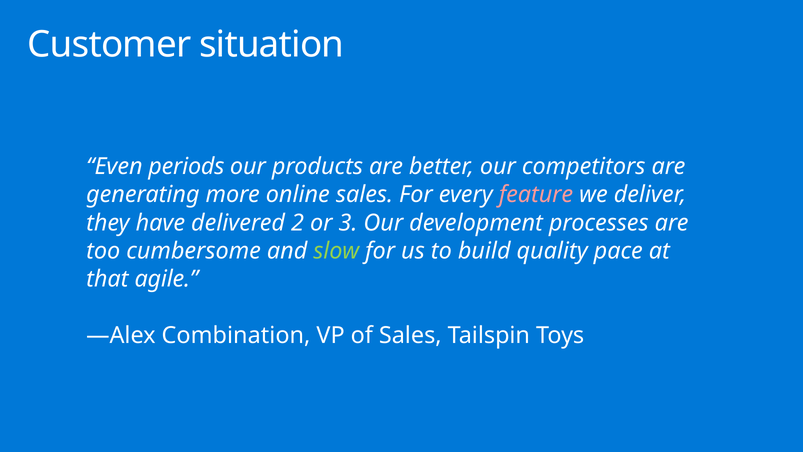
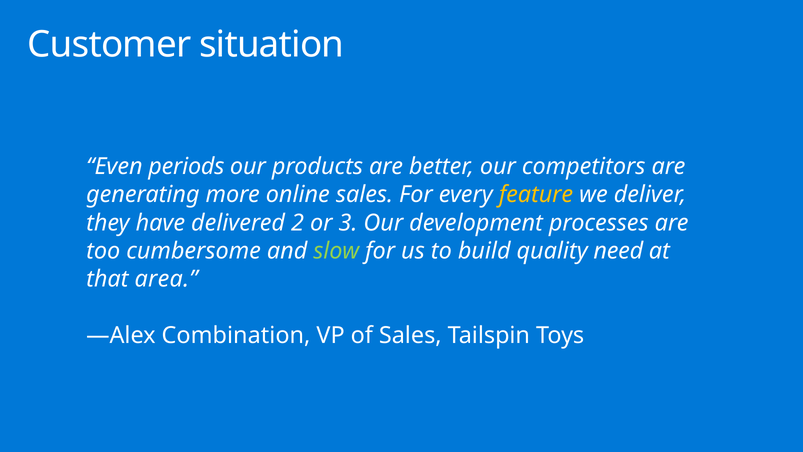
feature colour: pink -> yellow
pace: pace -> need
agile: agile -> area
